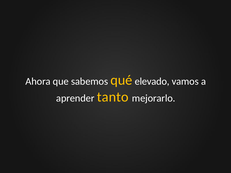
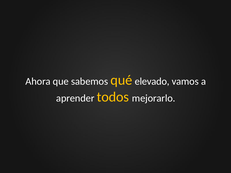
tanto: tanto -> todos
